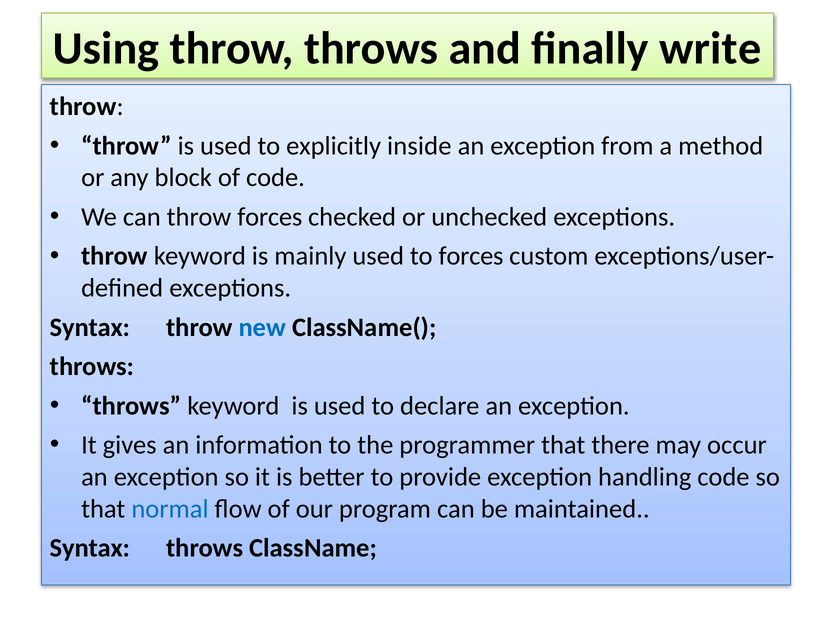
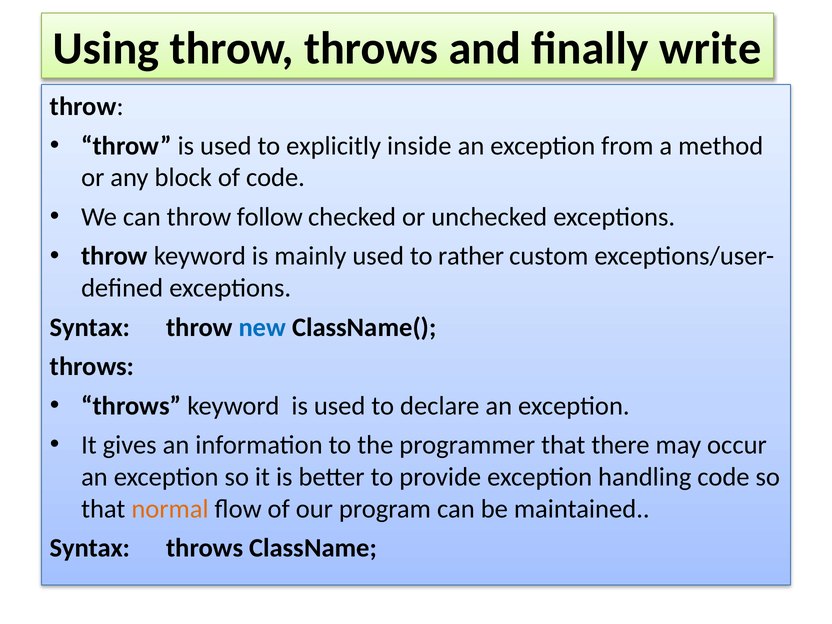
throw forces: forces -> follow
to forces: forces -> rather
normal colour: blue -> orange
